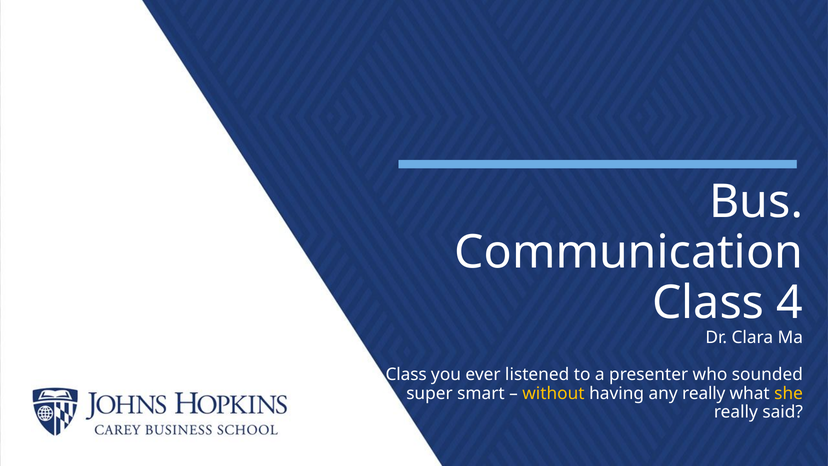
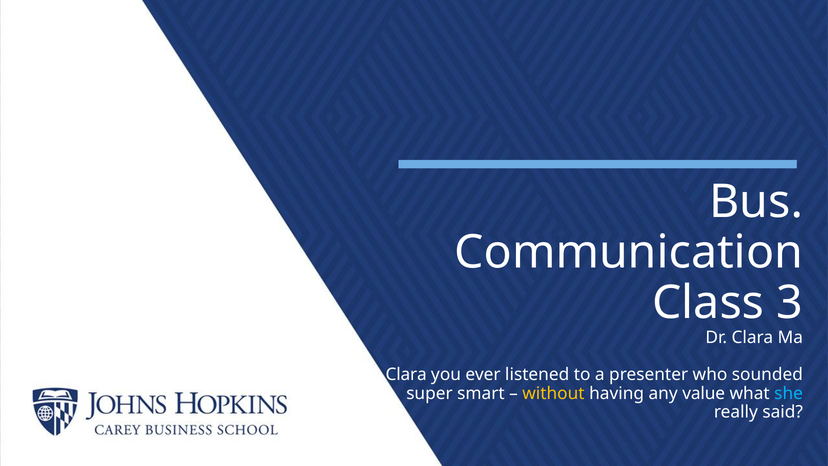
4: 4 -> 3
Class at (406, 374): Class -> Clara
any really: really -> value
she colour: yellow -> light blue
